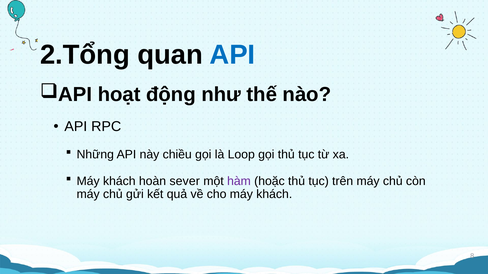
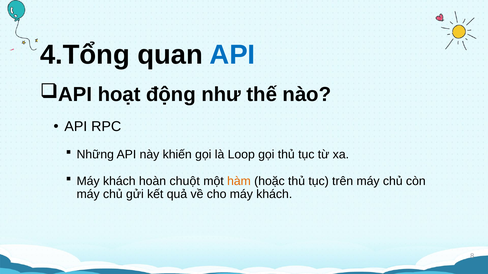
2.Tổng: 2.Tổng -> 4.Tổng
chiều: chiều -> khiến
sever: sever -> chuột
hàm colour: purple -> orange
